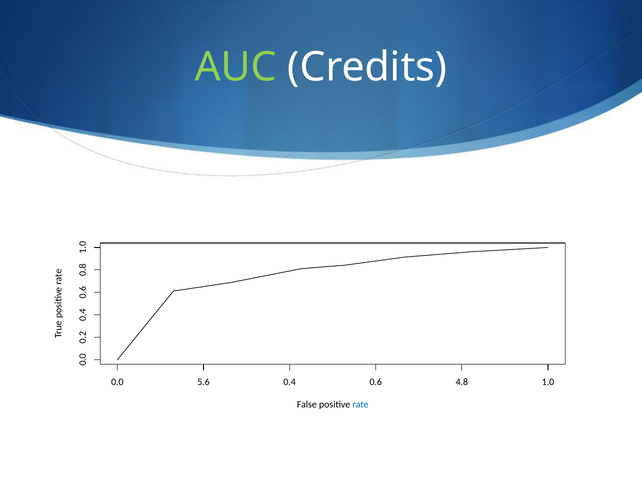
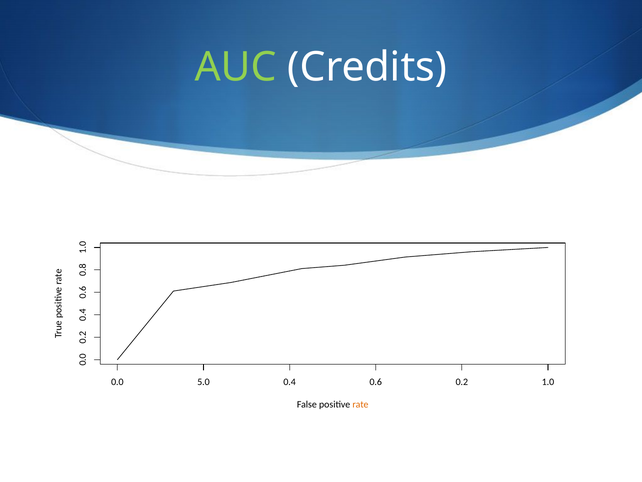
5.6: 5.6 -> 5.0
4.8: 4.8 -> 0.2
rate colour: blue -> orange
